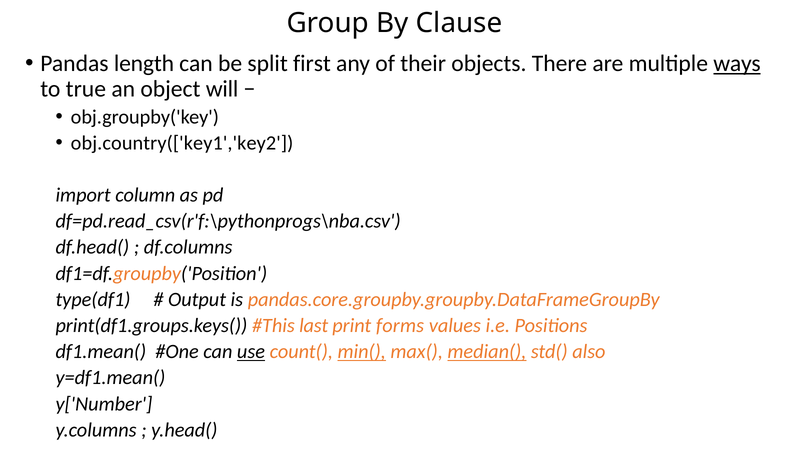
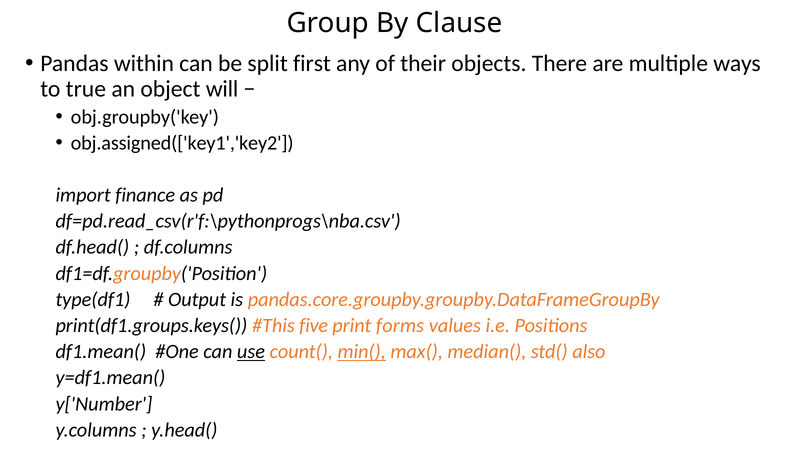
length: length -> within
ways underline: present -> none
obj.country(['key1','key2: obj.country(['key1','key2 -> obj.assigned(['key1','key2
column: column -> finance
last: last -> five
median( underline: present -> none
